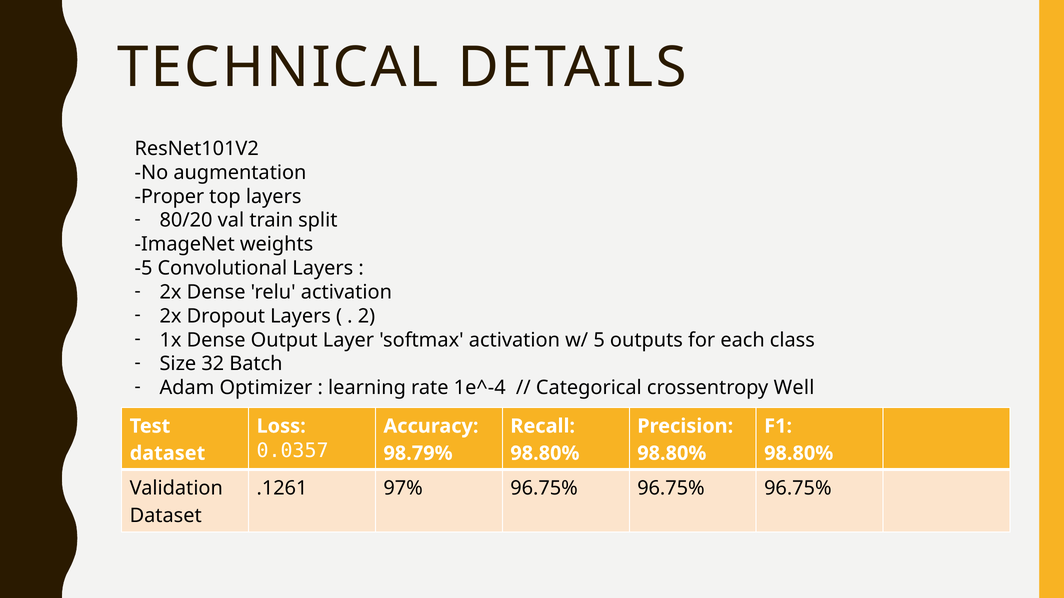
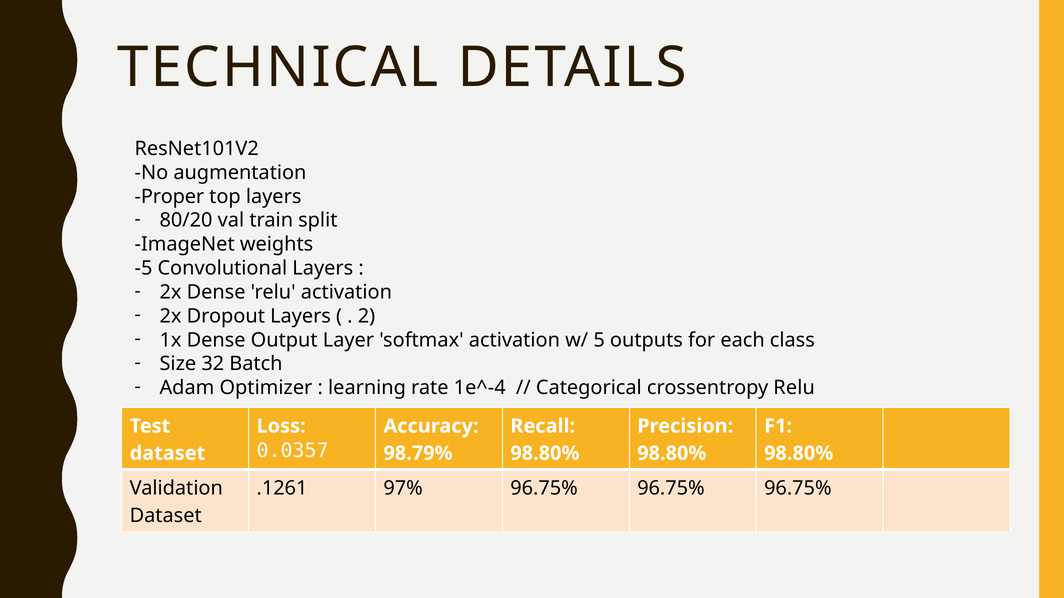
crossentropy Well: Well -> Relu
